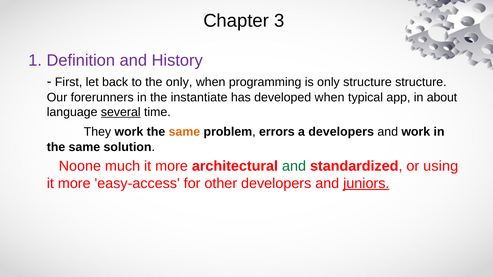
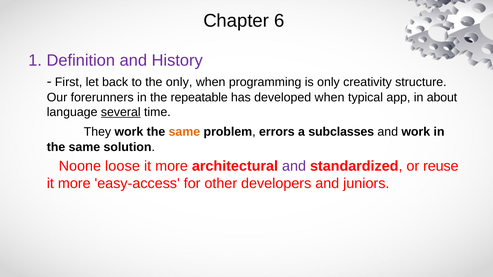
3: 3 -> 6
only structure: structure -> creativity
instantiate: instantiate -> repeatable
a developers: developers -> subclasses
much: much -> loose
and at (294, 166) colour: green -> purple
using: using -> reuse
juniors underline: present -> none
